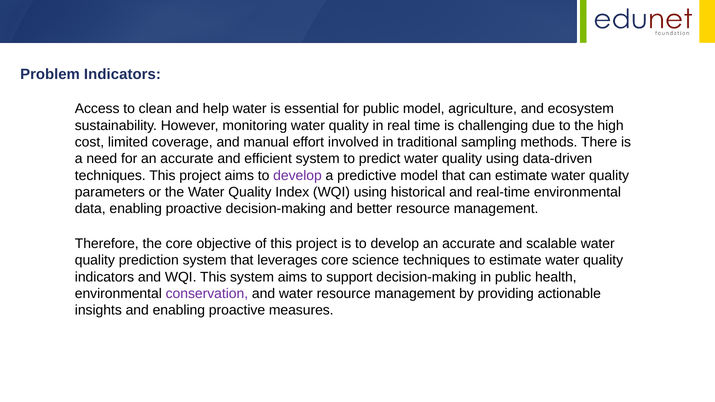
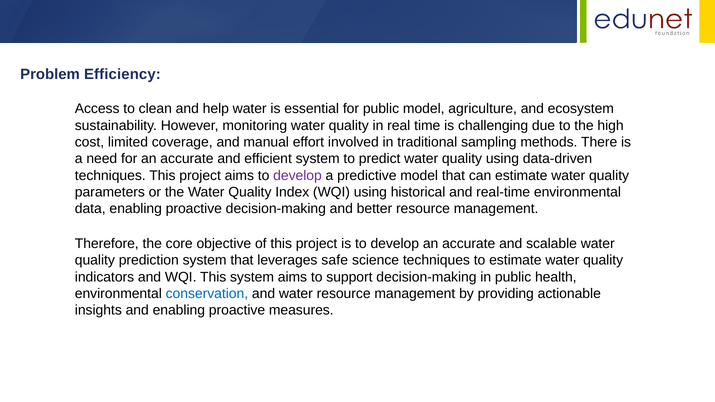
Problem Indicators: Indicators -> Efficiency
leverages core: core -> safe
conservation colour: purple -> blue
